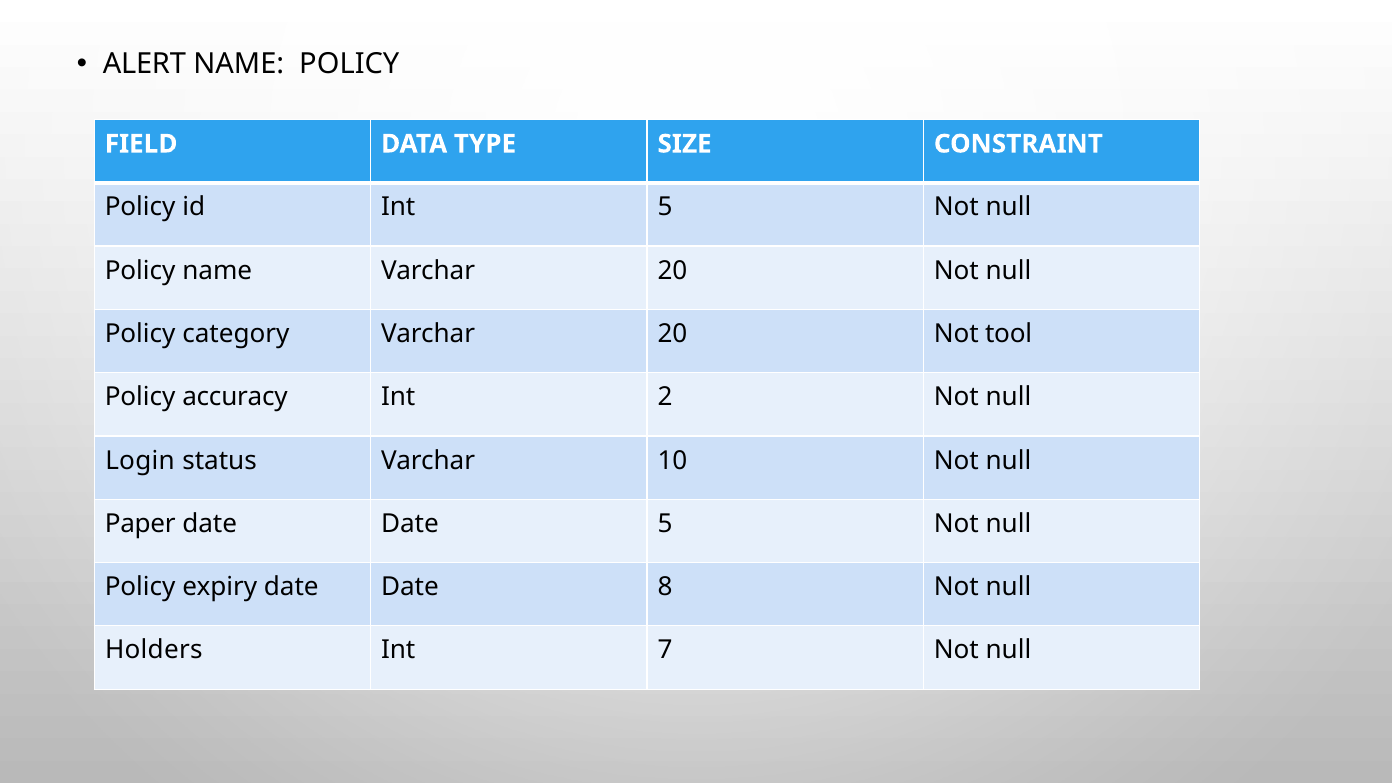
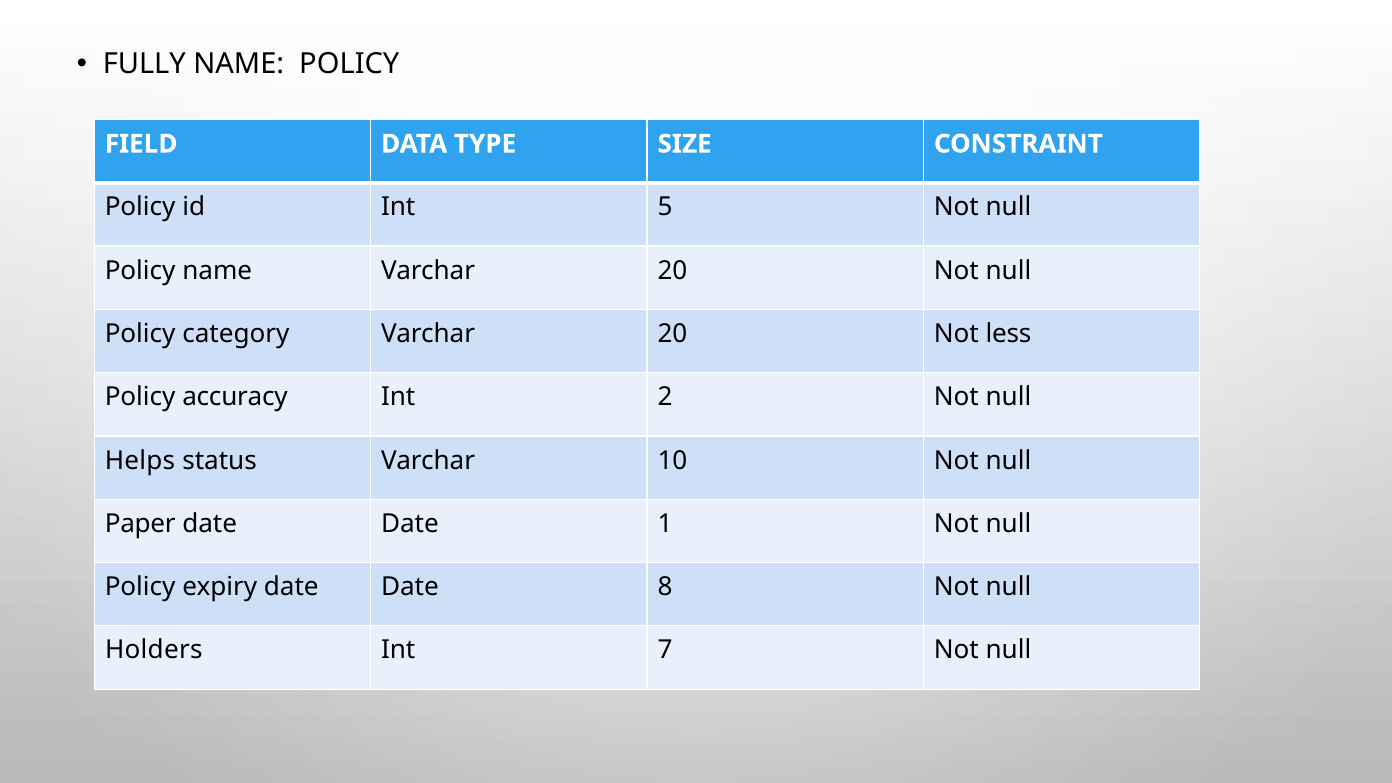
ALERT: ALERT -> FULLY
tool: tool -> less
Login: Login -> Helps
Date 5: 5 -> 1
